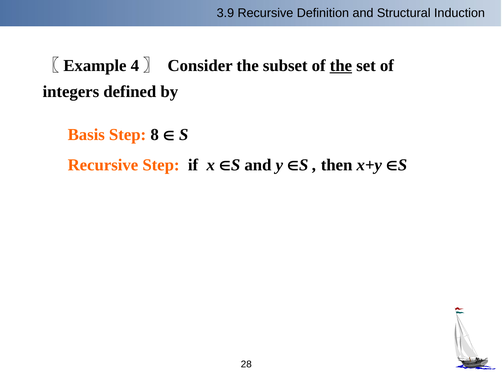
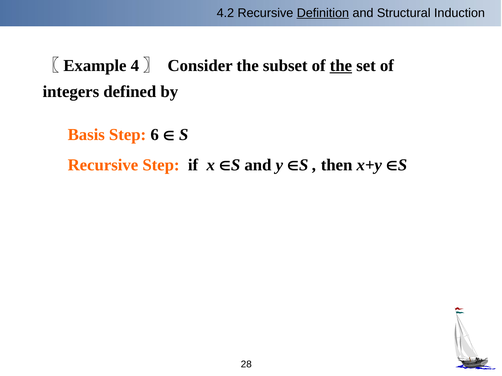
3.9: 3.9 -> 4.2
Definition underline: none -> present
8: 8 -> 6
